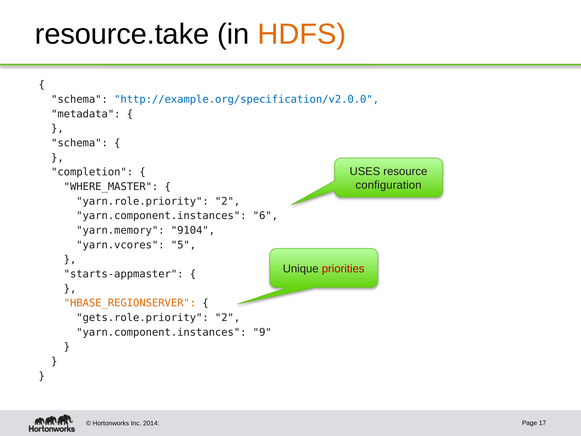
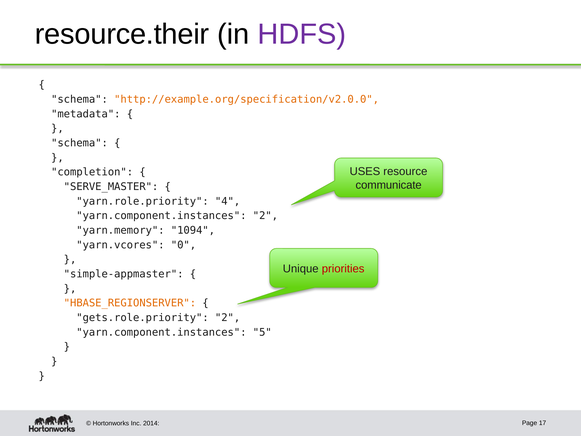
resource.take: resource.take -> resource.their
HDFS colour: orange -> purple
http://example.org/specification/v2.0.0 colour: blue -> orange
configuration: configuration -> communicate
WHERE_MASTER: WHERE_MASTER -> SERVE_MASTER
yarn.role.priority 2: 2 -> 4
yarn.component.instances 6: 6 -> 2
9104: 9104 -> 1094
5: 5 -> 0
starts-appmaster: starts-appmaster -> simple-appmaster
9: 9 -> 5
